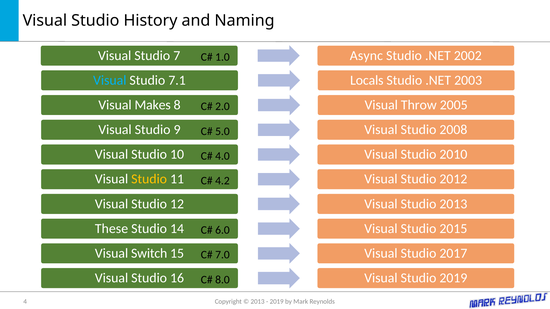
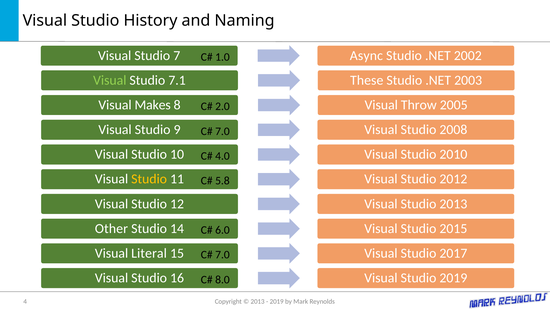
Visual at (110, 80) colour: light blue -> light green
Locals: Locals -> These
5.0 at (222, 131): 5.0 -> 7.0
4.2: 4.2 -> 5.8
These: These -> Other
Switch: Switch -> Literal
